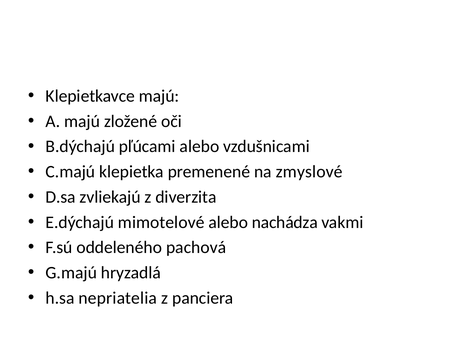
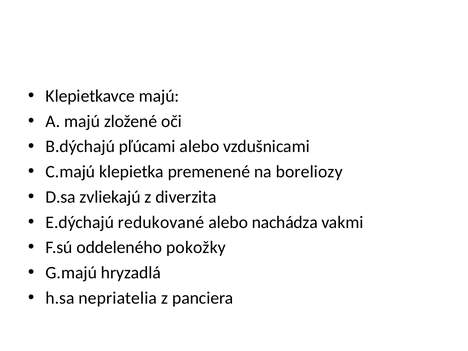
zmyslové: zmyslové -> boreliozy
mimotelové: mimotelové -> redukované
pachová: pachová -> pokožky
